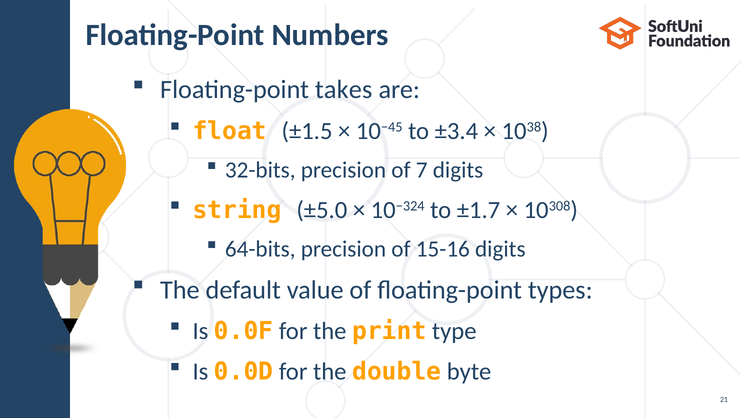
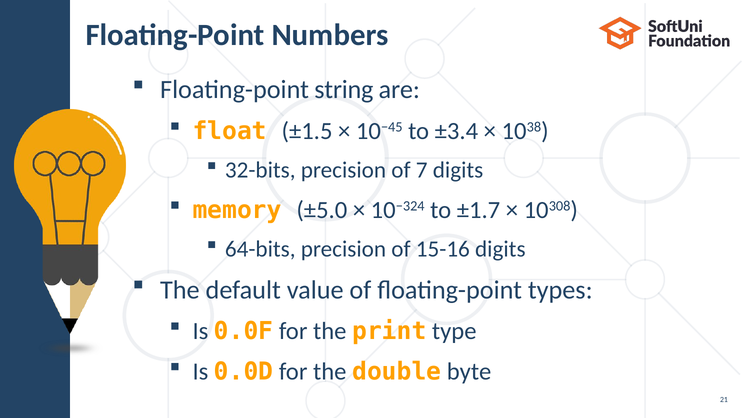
takes: takes -> string
string: string -> memory
